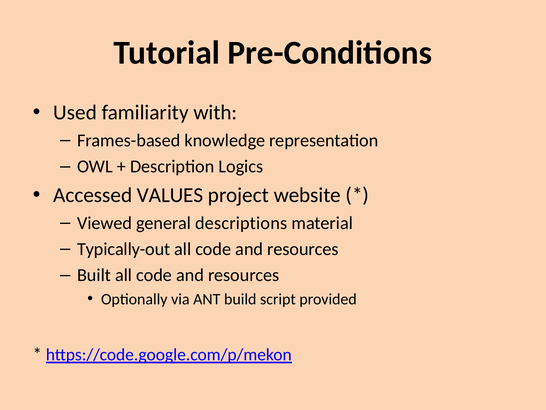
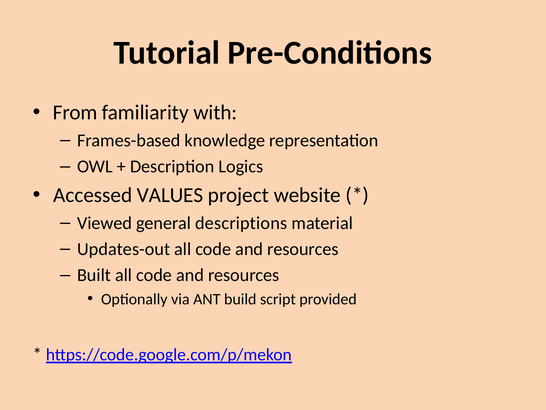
Used: Used -> From
Typically-out: Typically-out -> Updates-out
